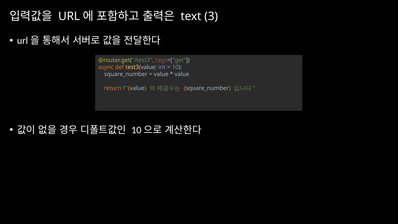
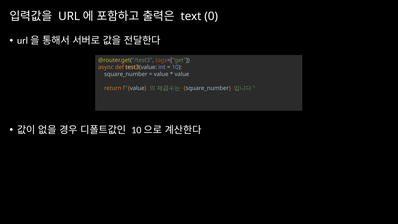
3: 3 -> 0
